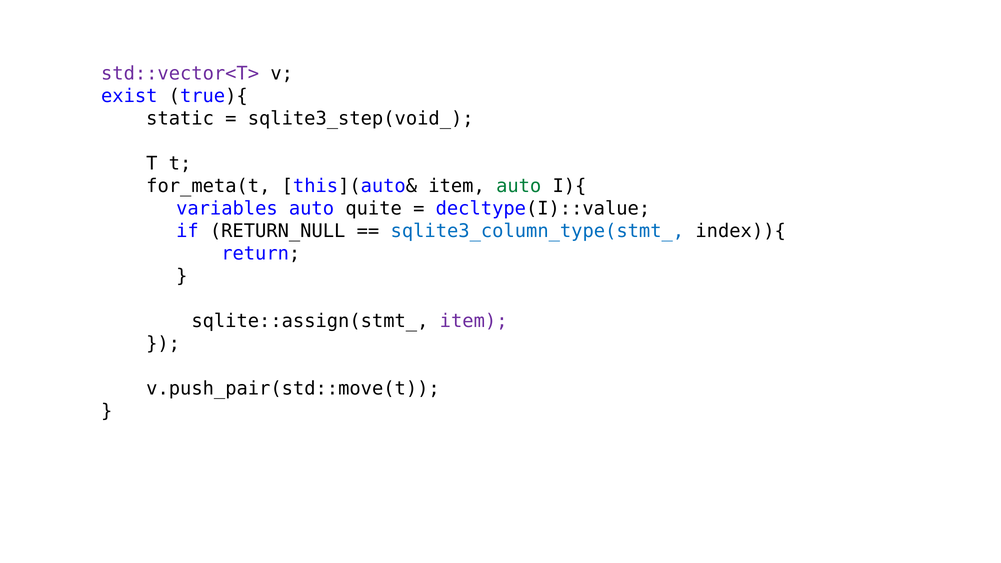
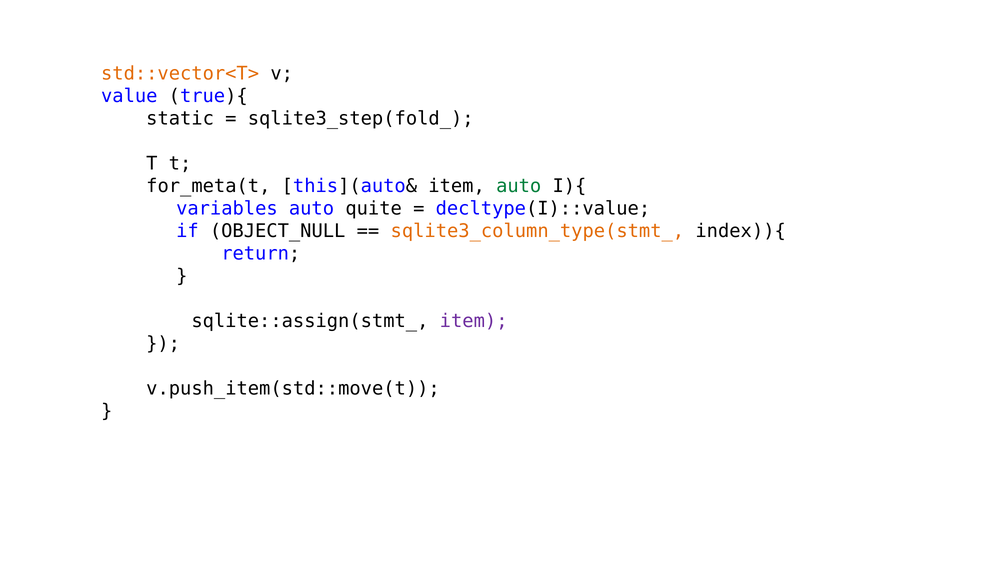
std::vector<T> colour: purple -> orange
exist: exist -> value
sqlite3_step(void_: sqlite3_step(void_ -> sqlite3_step(fold_
RETURN_NULL: RETURN_NULL -> OBJECT_NULL
sqlite3_column_type(stmt_ colour: blue -> orange
v.push_pair(std::move(t: v.push_pair(std::move(t -> v.push_item(std::move(t
